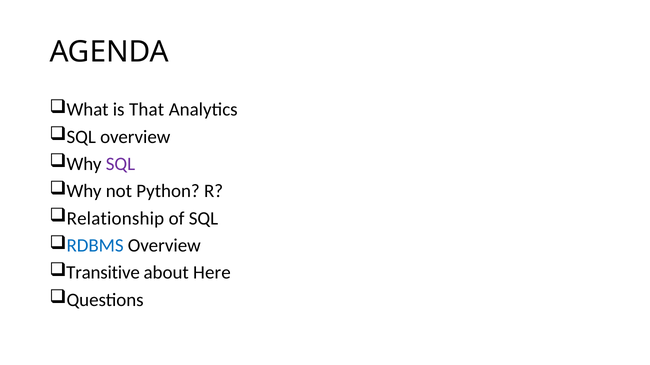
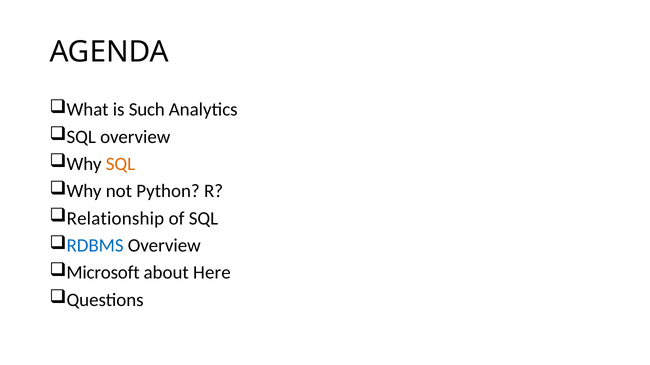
That: That -> Such
SQL at (120, 164) colour: purple -> orange
Transitive: Transitive -> Microsoft
